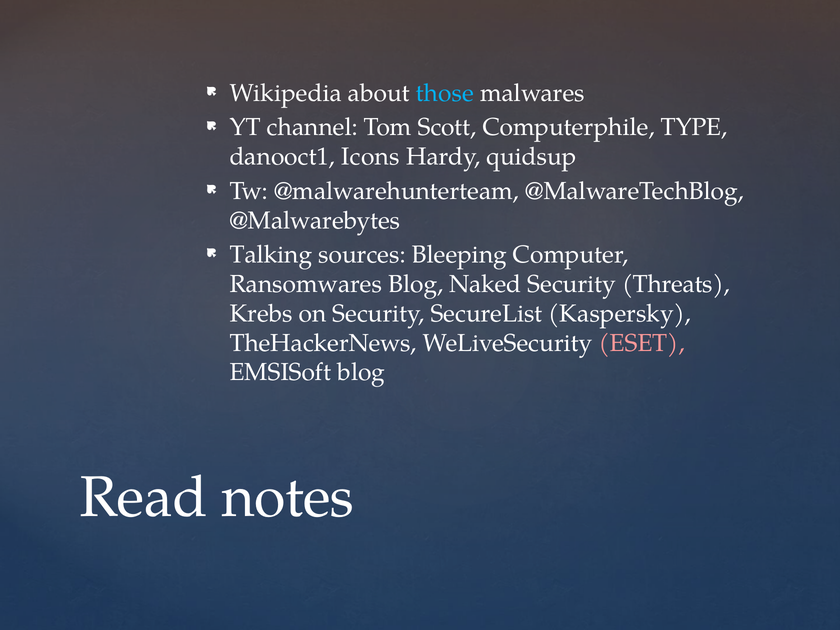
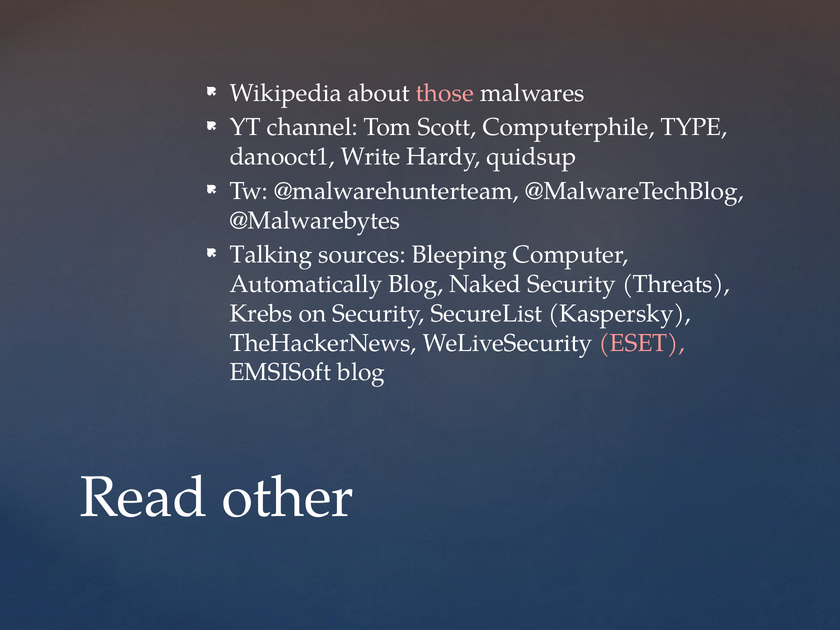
those colour: light blue -> pink
Icons: Icons -> Write
Ransomwares: Ransomwares -> Automatically
notes: notes -> other
